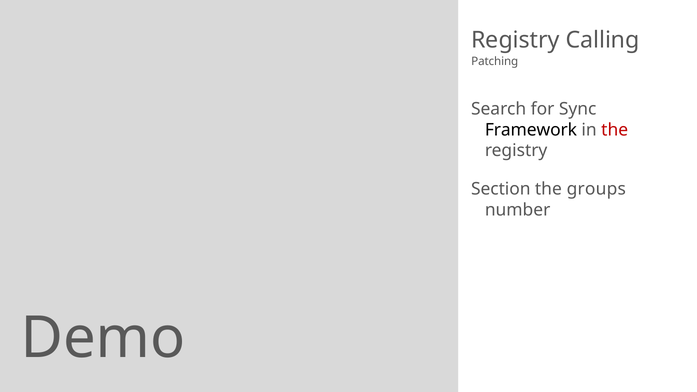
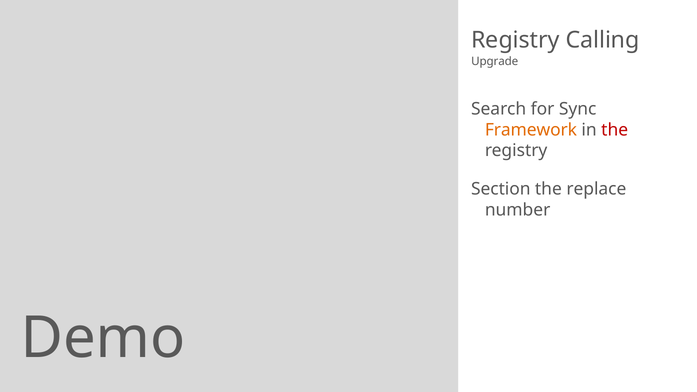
Patching: Patching -> Upgrade
Framework colour: black -> orange
groups: groups -> replace
